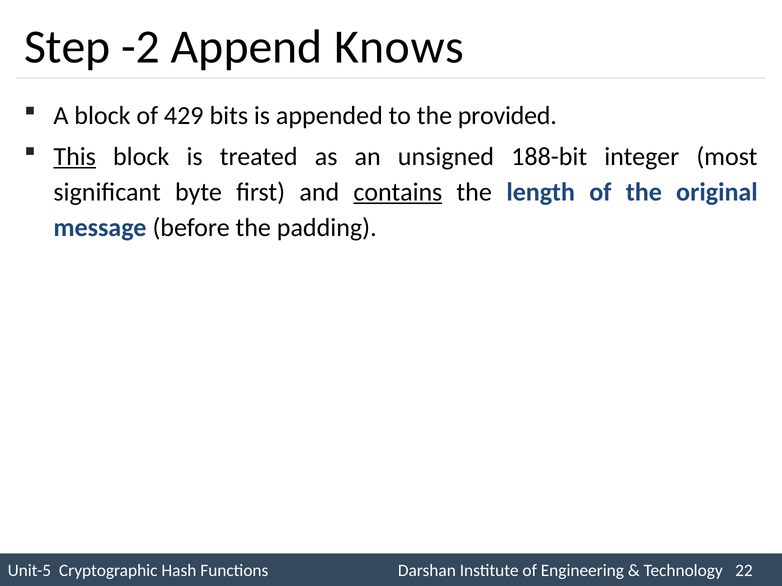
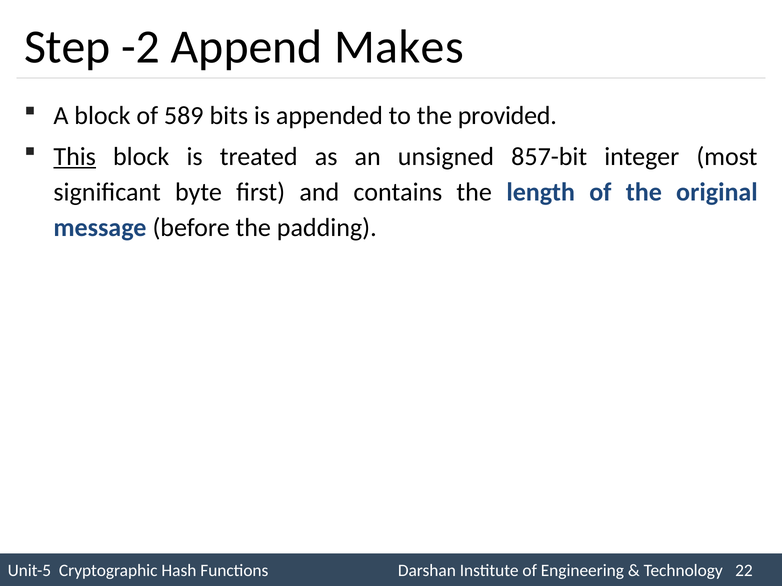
Knows: Knows -> Makes
429: 429 -> 589
188-bit: 188-bit -> 857-bit
contains underline: present -> none
